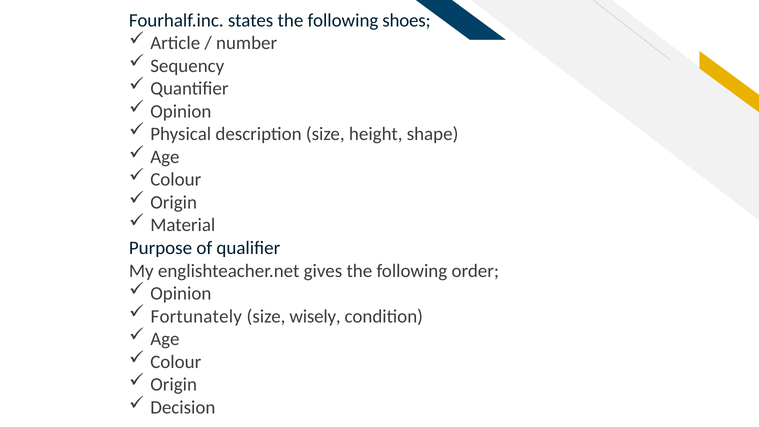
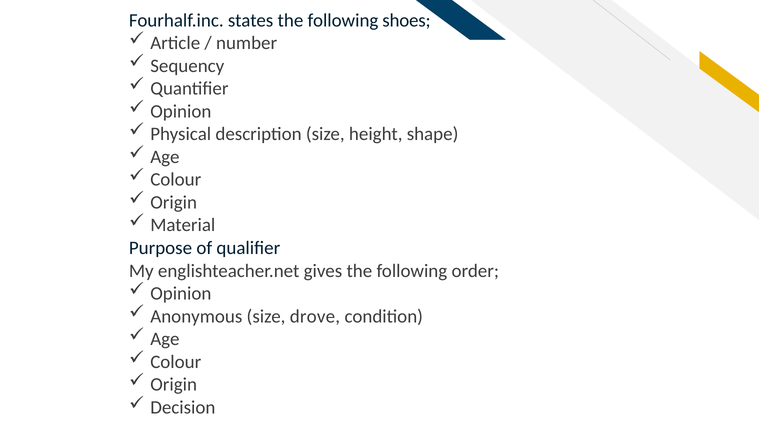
Fortunately: Fortunately -> Anonymous
wisely: wisely -> drove
